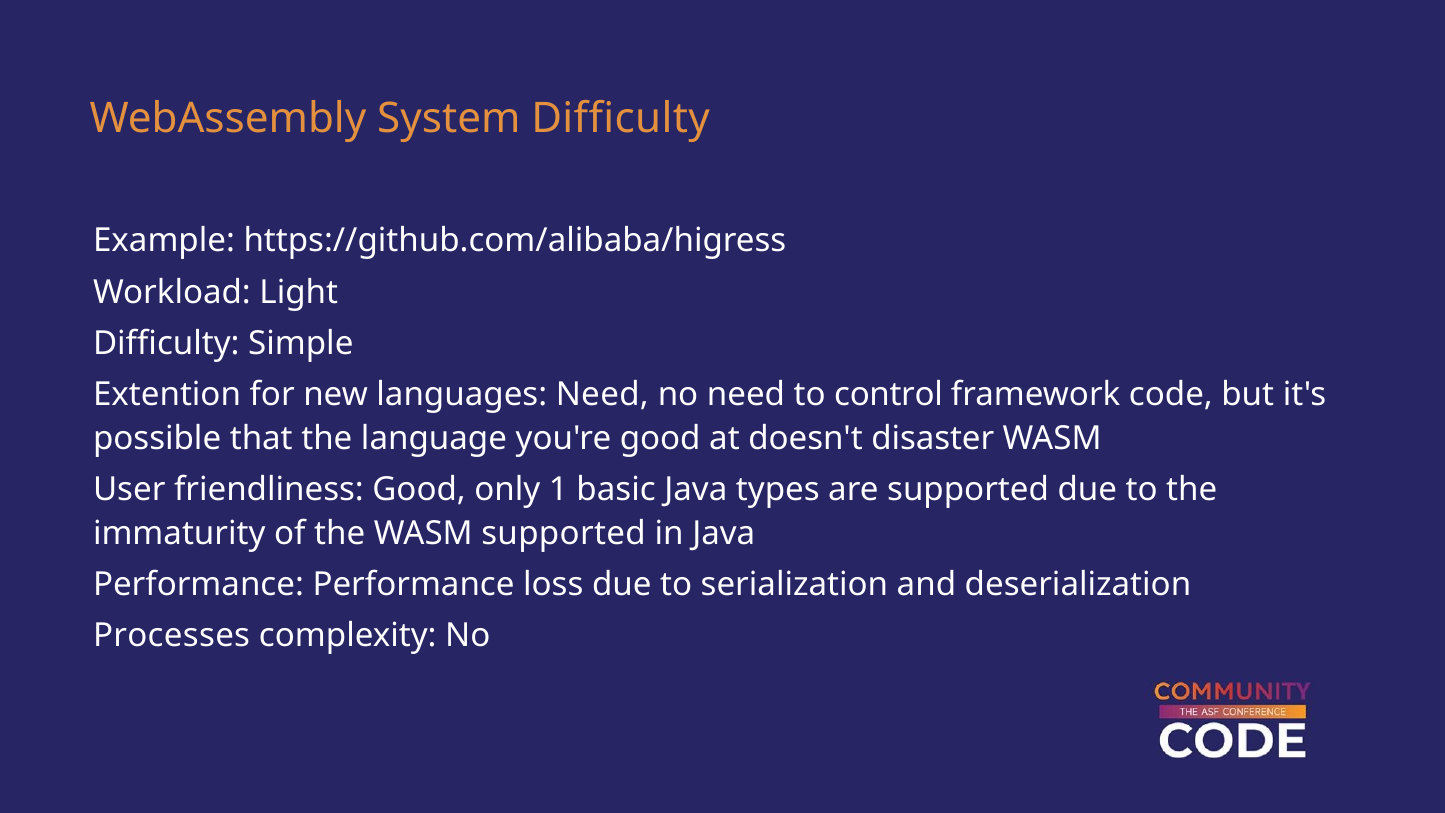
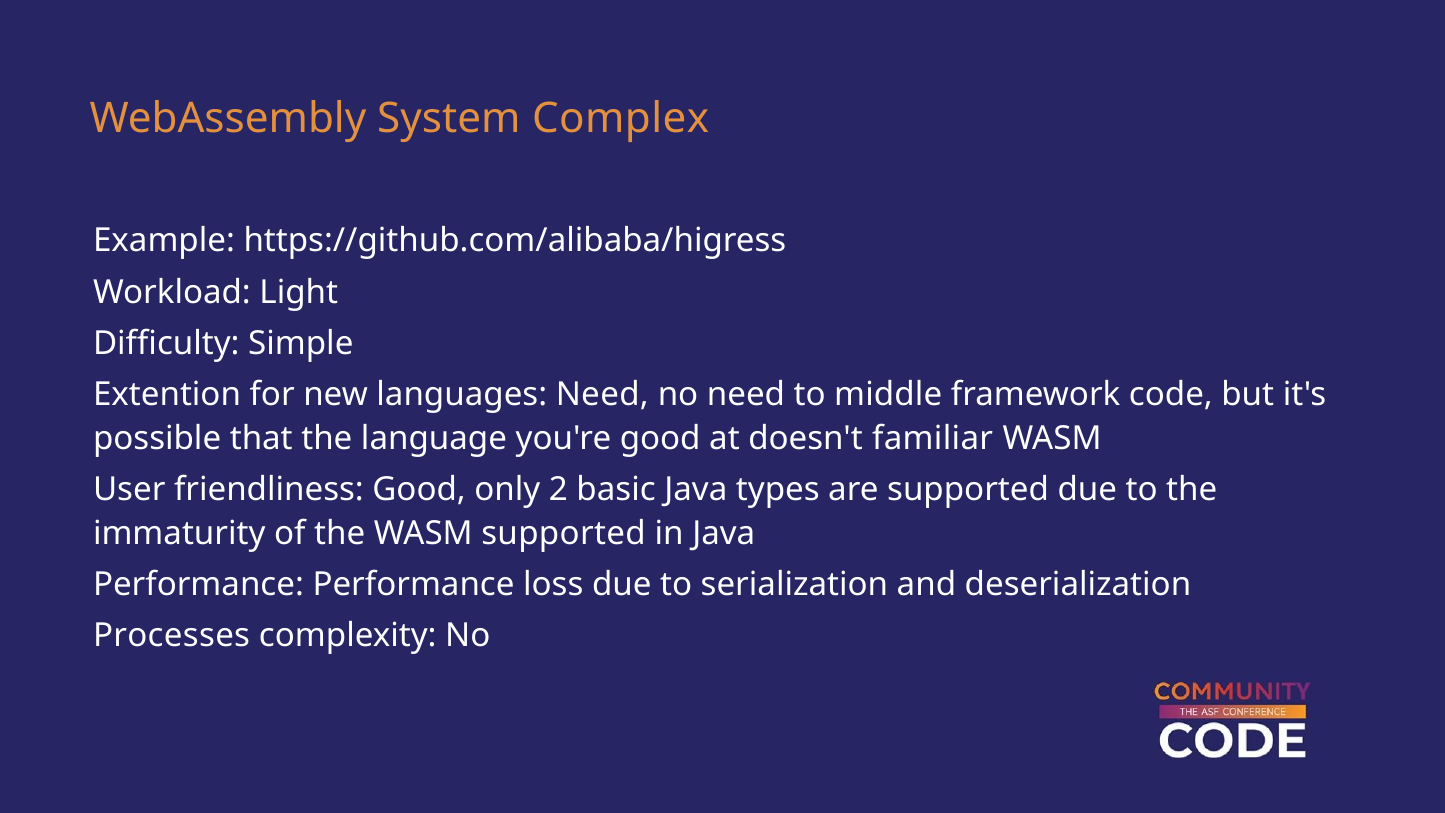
System Difficulty: Difficulty -> Complex
control: control -> middle
disaster: disaster -> familiar
1: 1 -> 2
